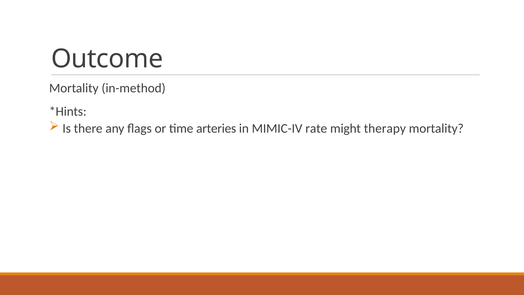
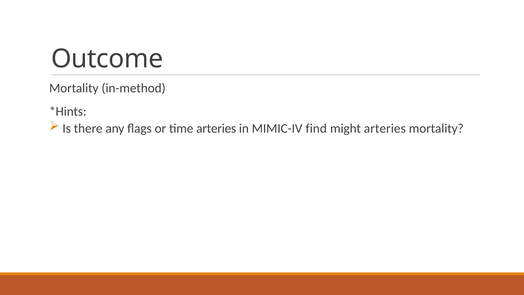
rate: rate -> find
might therapy: therapy -> arteries
